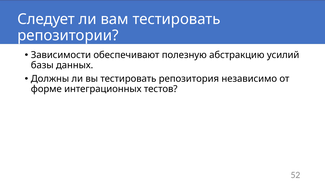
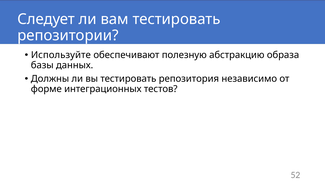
Зависимости: Зависимости -> Используйте
усилий: усилий -> образа
